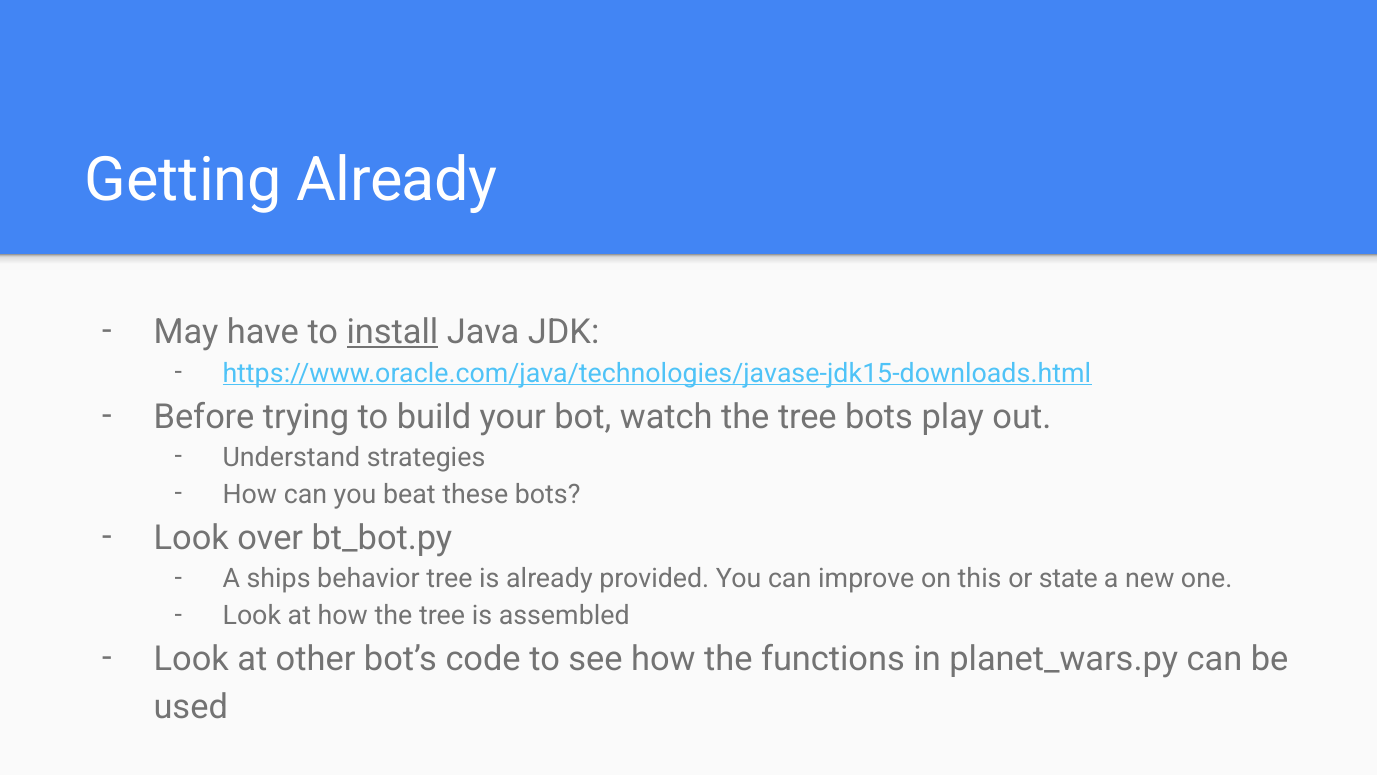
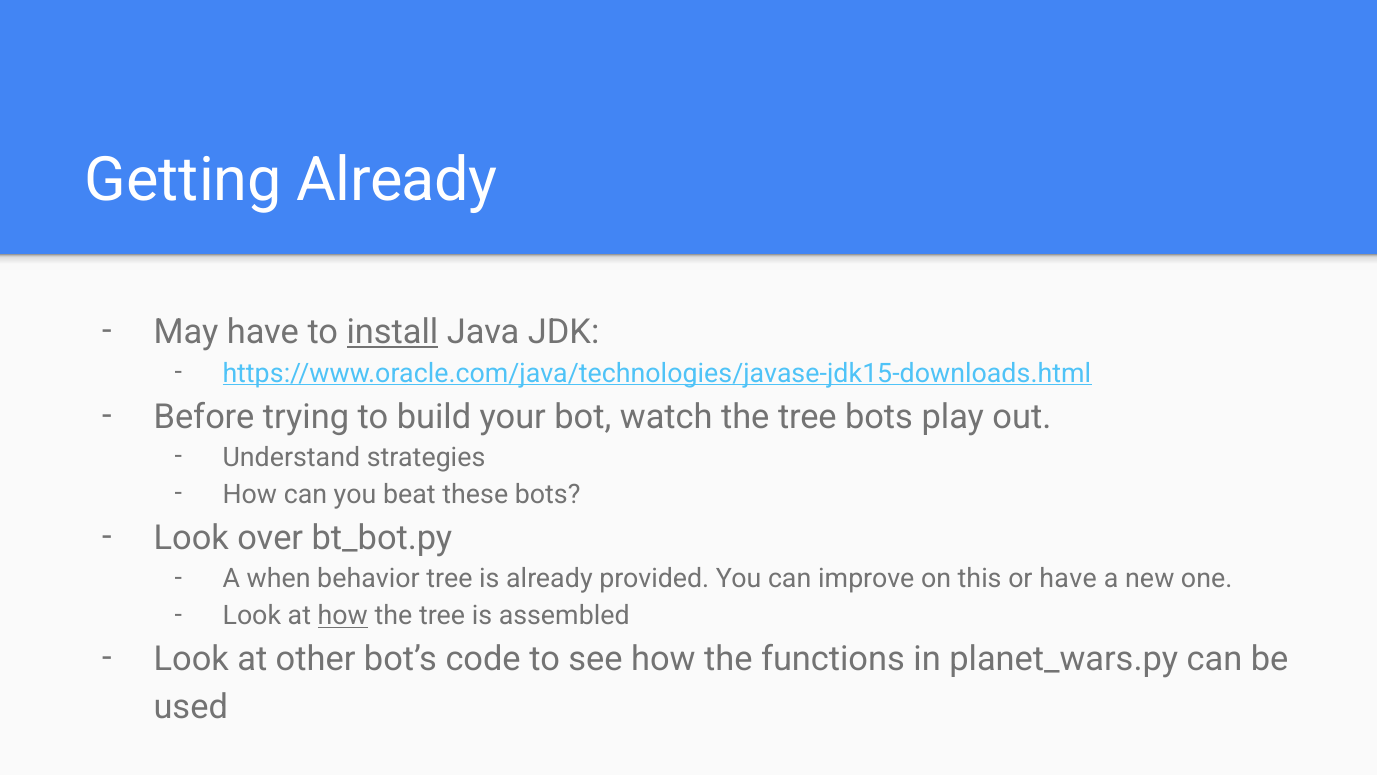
ships: ships -> when
or state: state -> have
how at (343, 616) underline: none -> present
